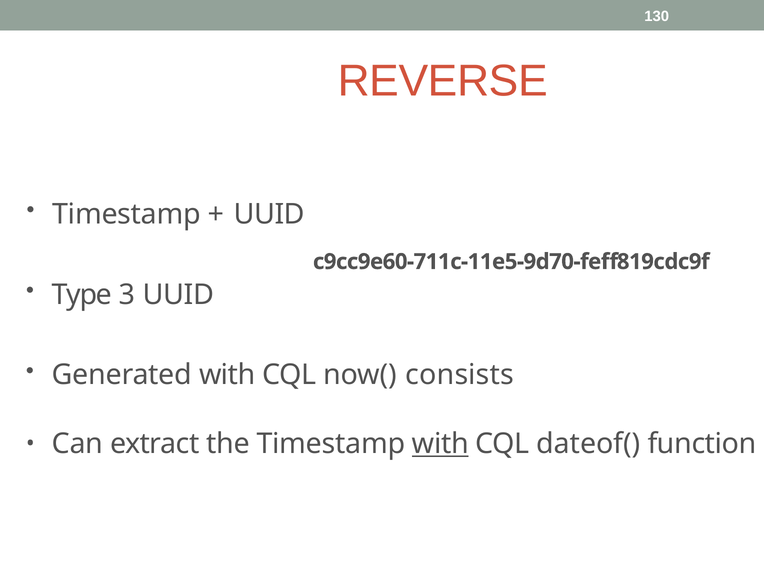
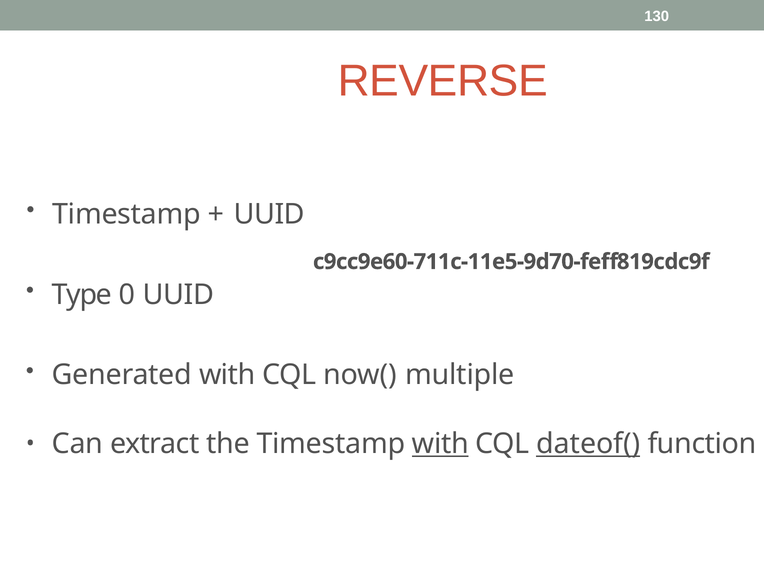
3: 3 -> 0
consists: consists -> multiple
dateof( underline: none -> present
